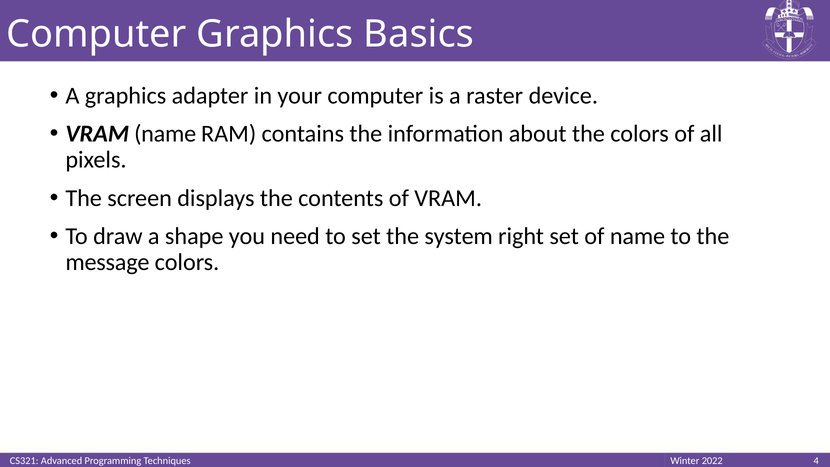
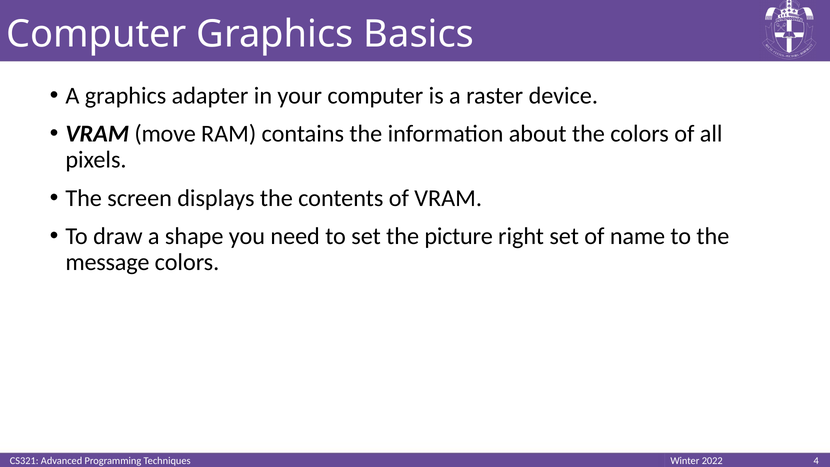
VRAM name: name -> move
system: system -> picture
